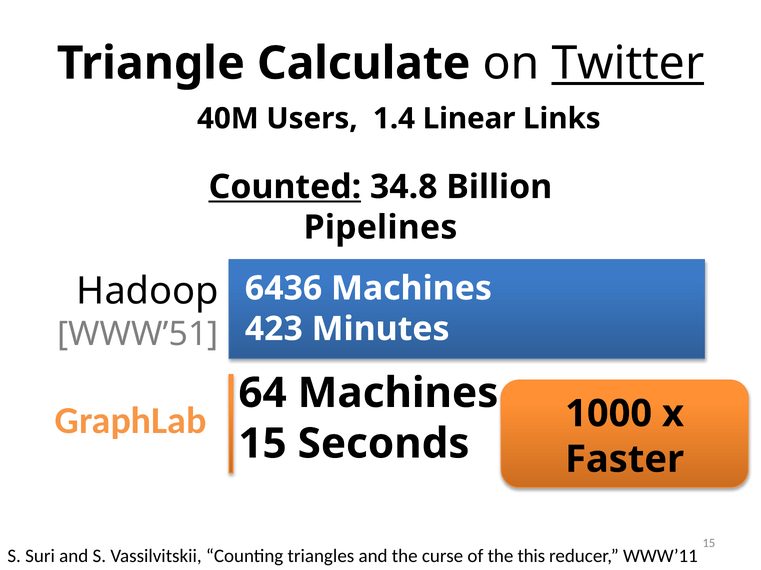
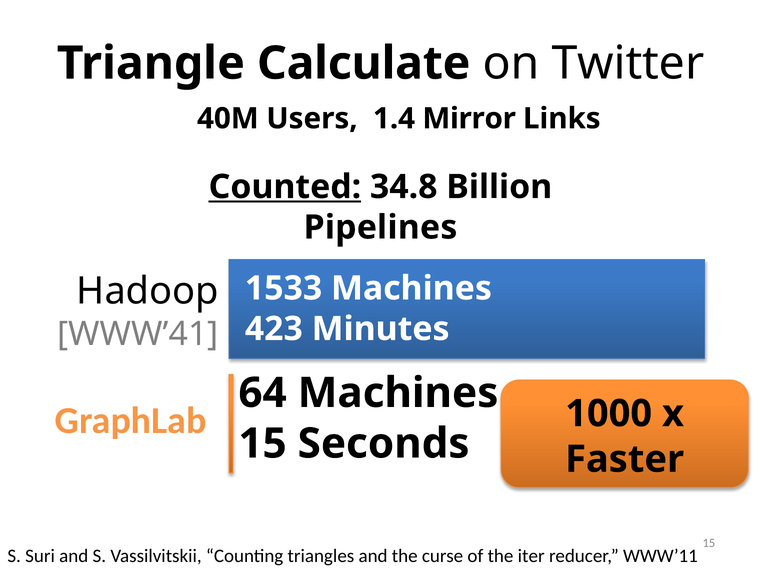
Twitter underline: present -> none
Linear: Linear -> Mirror
6436: 6436 -> 1533
WWW’51: WWW’51 -> WWW’41
this: this -> iter
